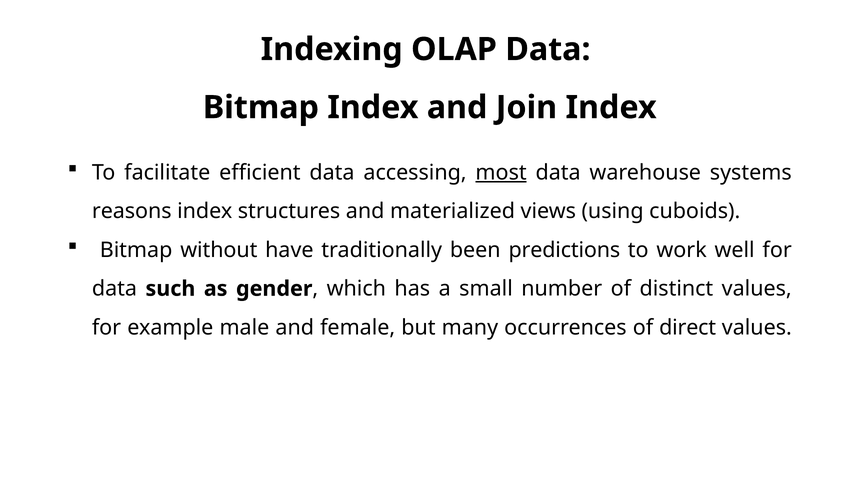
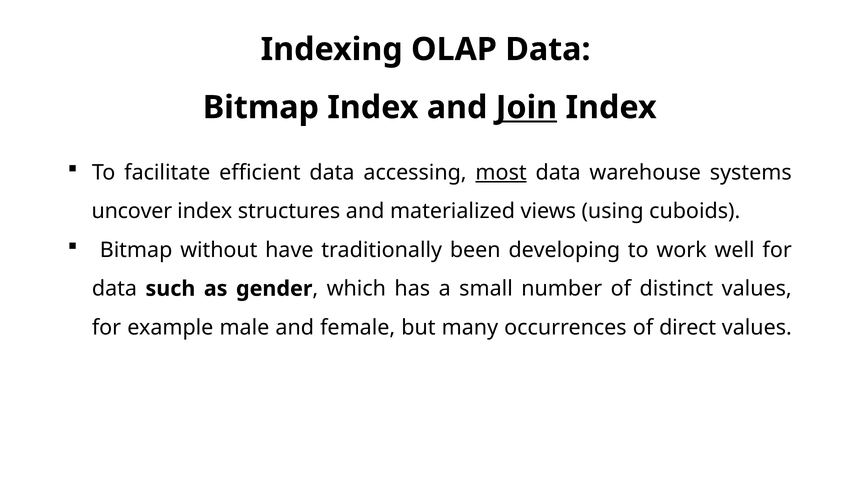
Join underline: none -> present
reasons: reasons -> uncover
predictions: predictions -> developing
